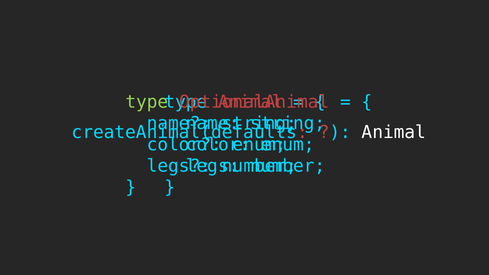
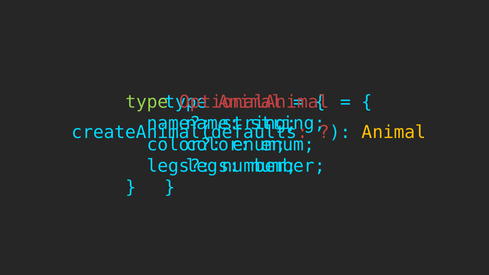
Animal at (394, 132) colour: white -> yellow
